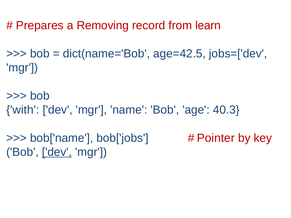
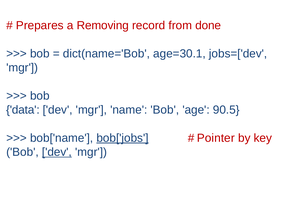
learn: learn -> done
age=42.5: age=42.5 -> age=30.1
with: with -> data
40.3: 40.3 -> 90.5
bob['jobs underline: none -> present
